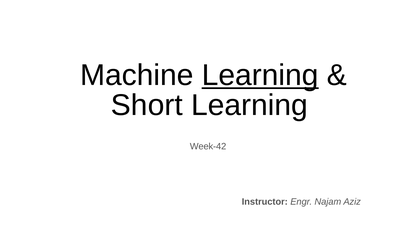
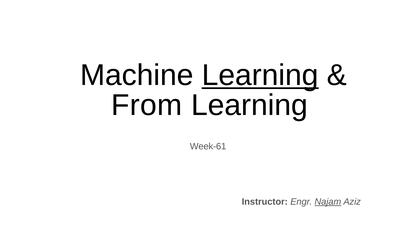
Short: Short -> From
Week-42: Week-42 -> Week-61
Najam underline: none -> present
